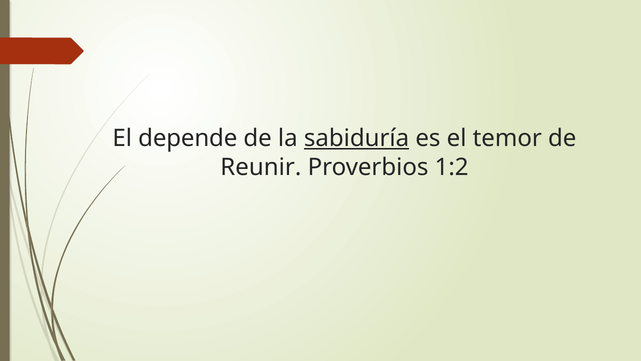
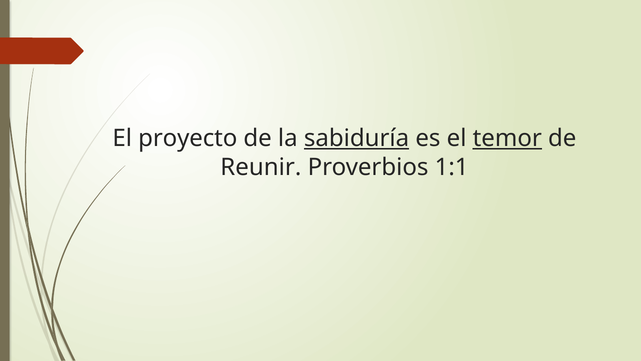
depende: depende -> proyecto
temor underline: none -> present
1:2: 1:2 -> 1:1
